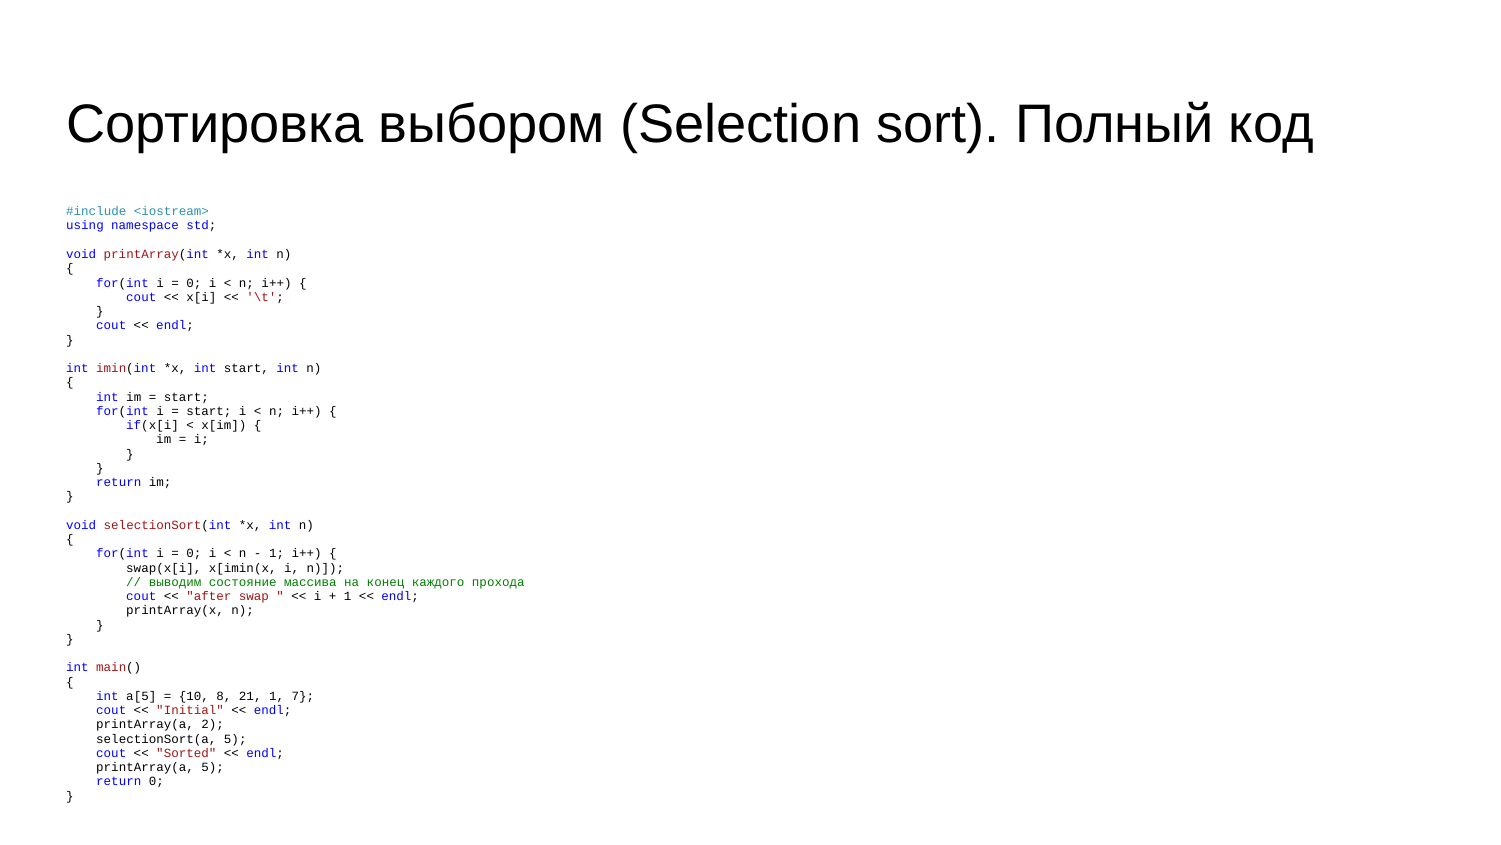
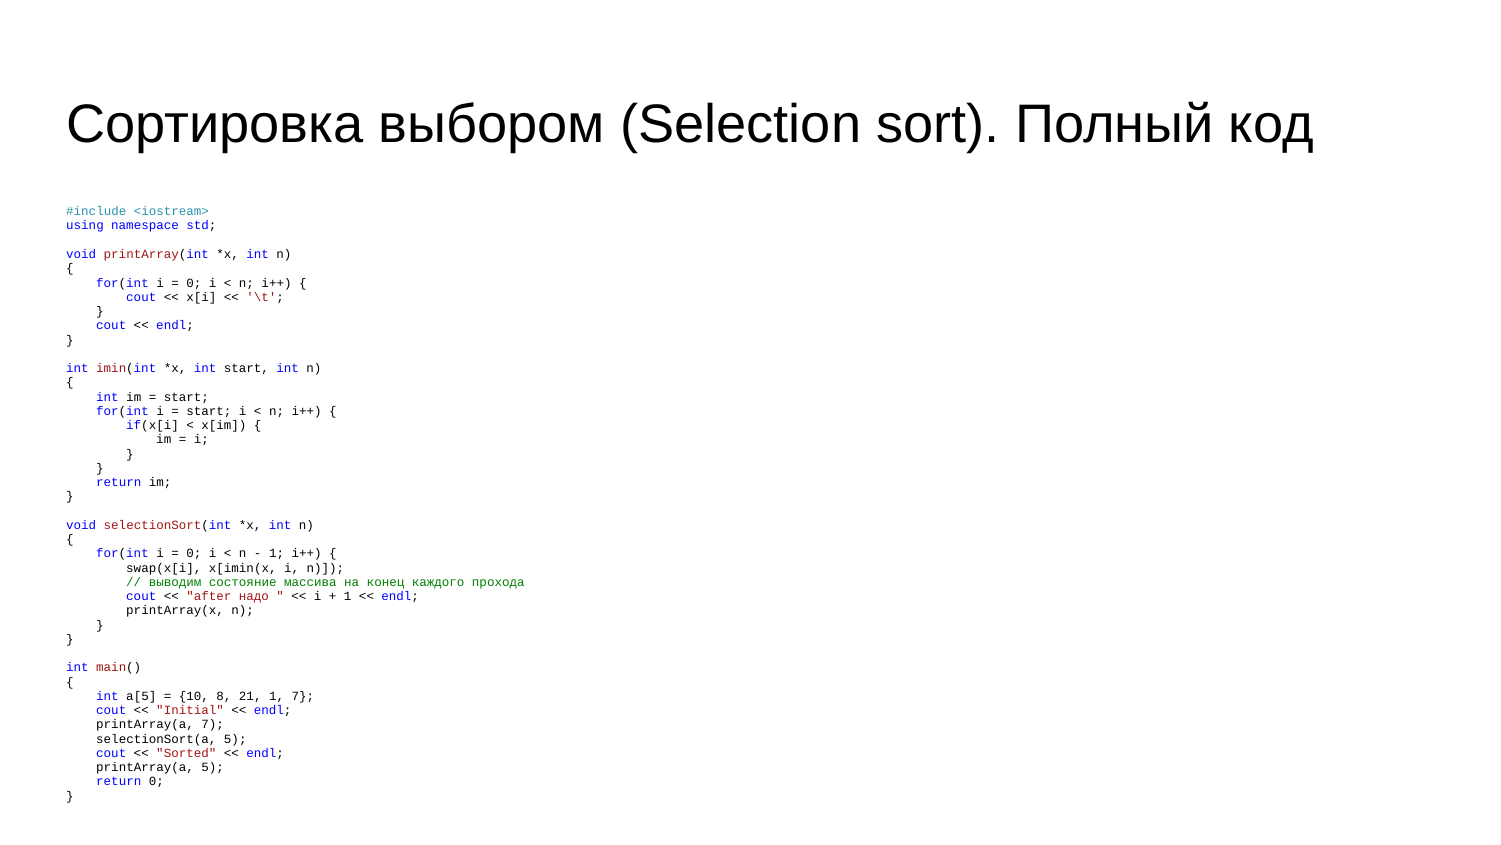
swap: swap -> надо
printArray(a 2: 2 -> 7
